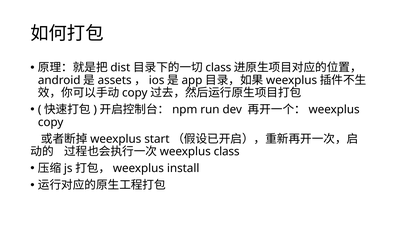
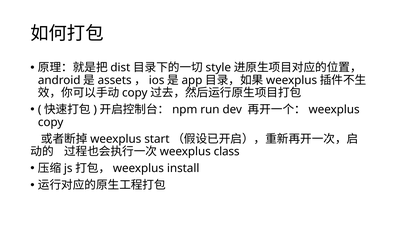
class at (218, 67): class -> style
